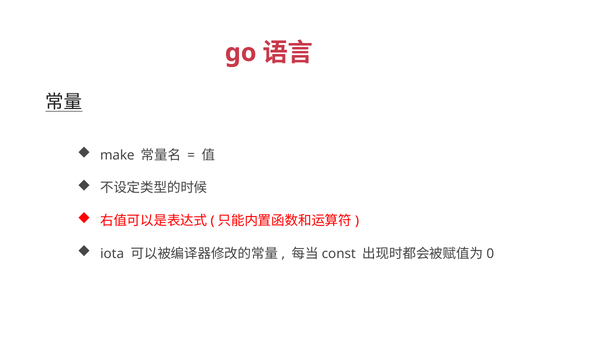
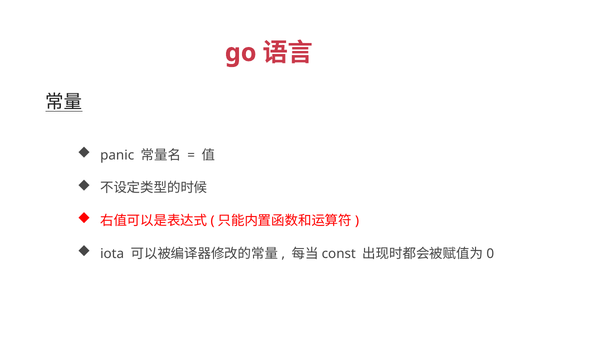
make: make -> panic
